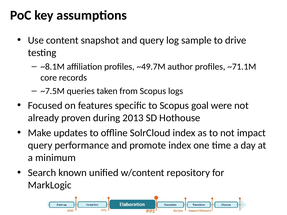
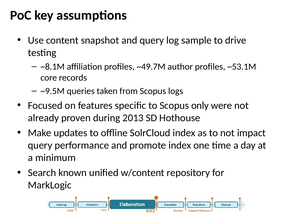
~71.1M: ~71.1M -> ~53.1M
~7.5M: ~7.5M -> ~9.5M
goal: goal -> only
